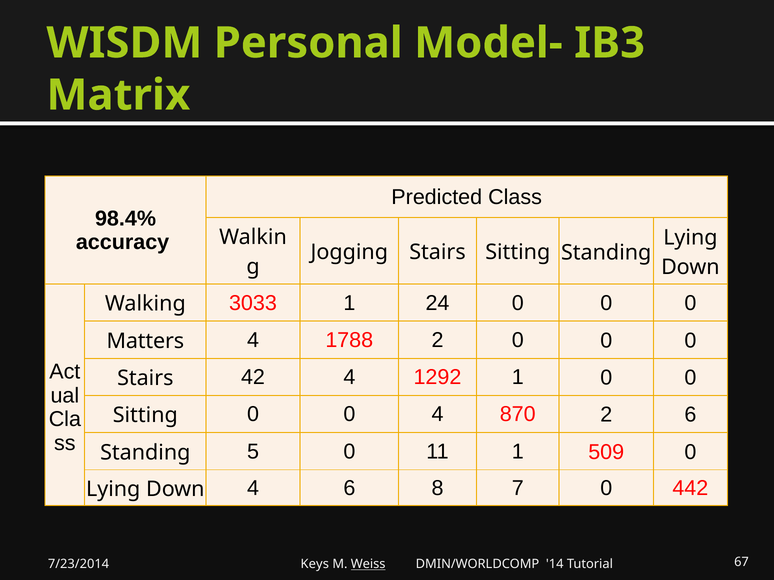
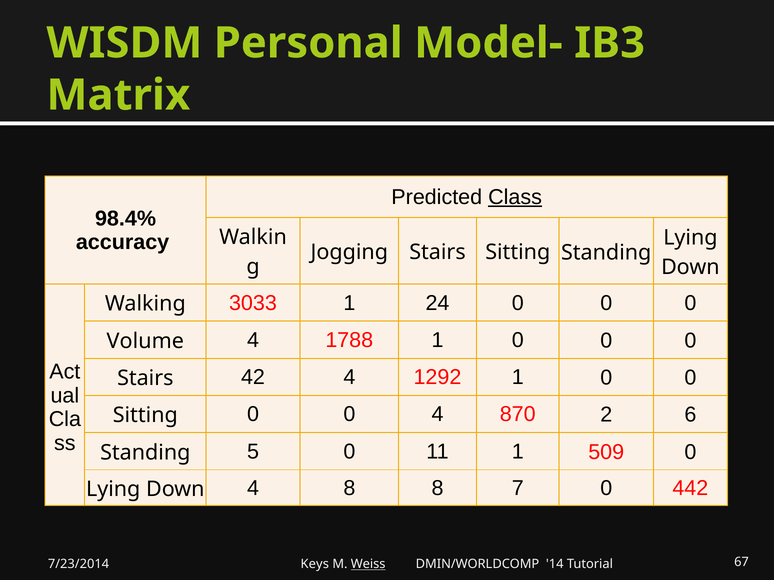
Class underline: none -> present
Matters: Matters -> Volume
1788 2: 2 -> 1
4 6: 6 -> 8
